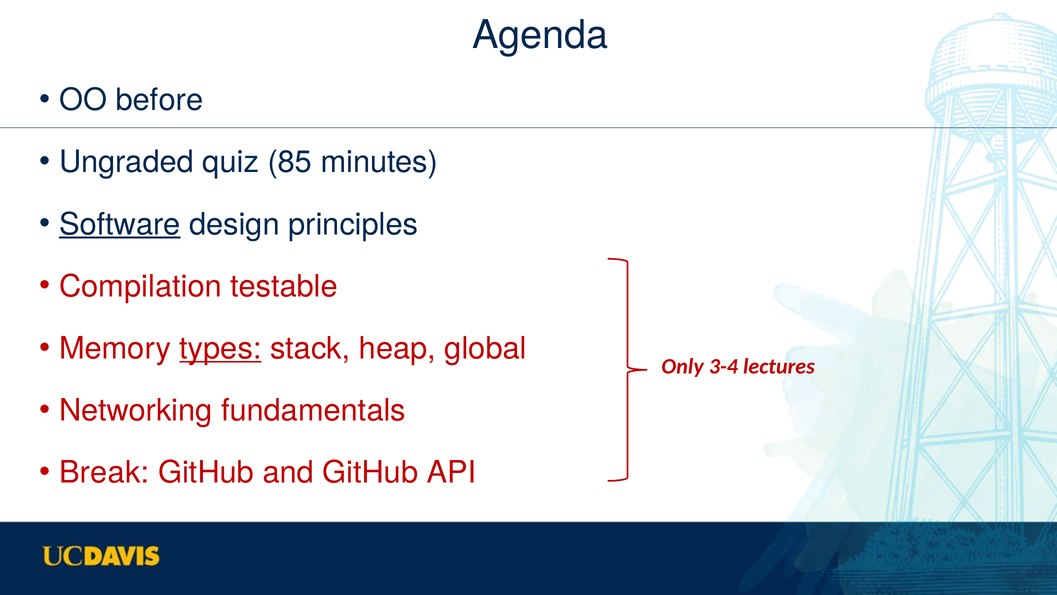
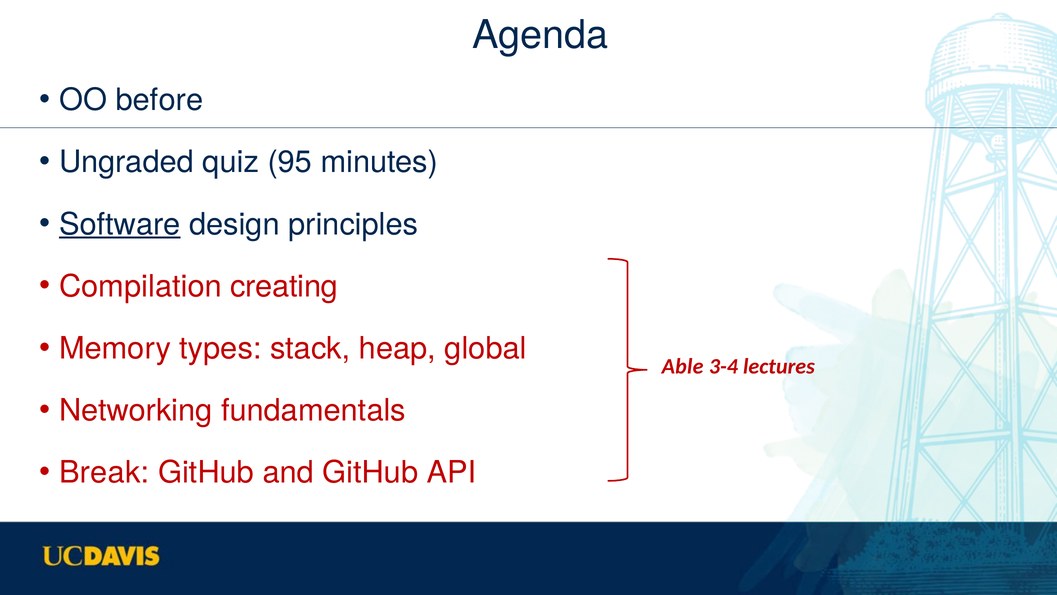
85: 85 -> 95
testable: testable -> creating
types underline: present -> none
Only: Only -> Able
